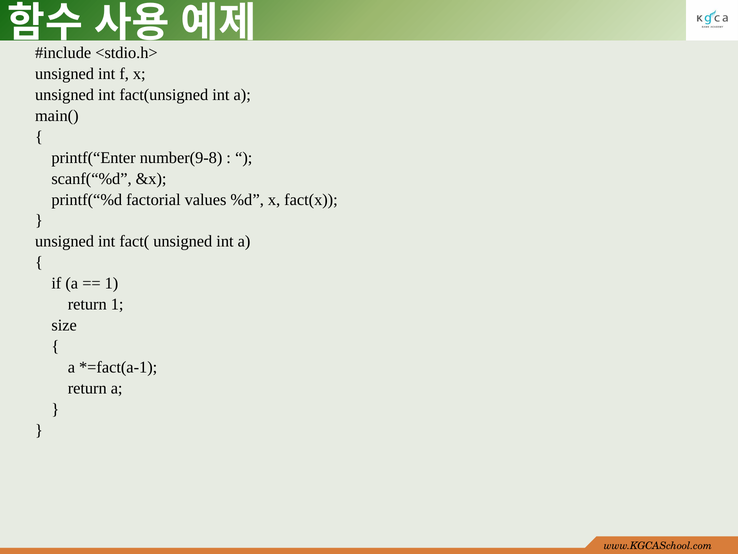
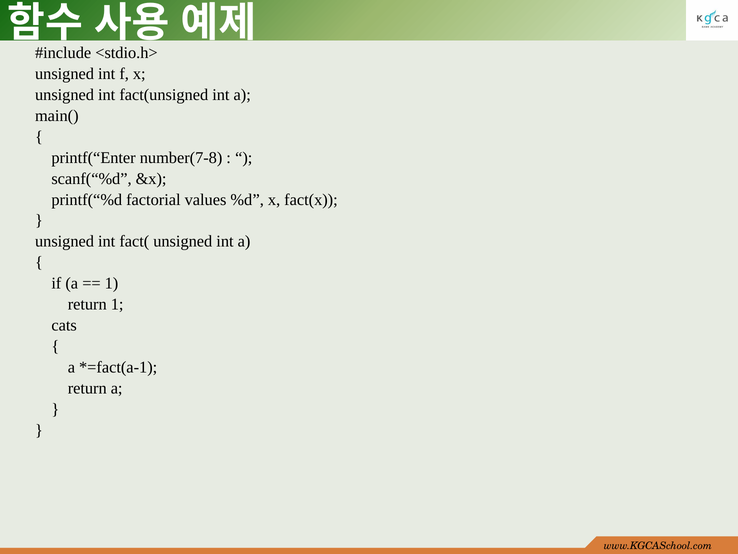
number(9-8: number(9-8 -> number(7-8
size: size -> cats
